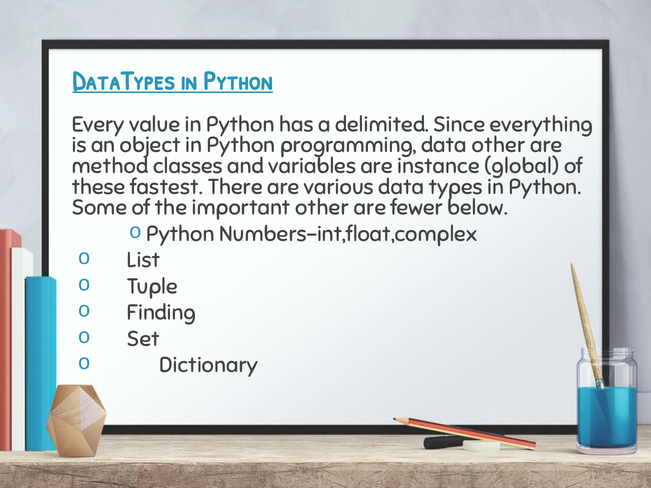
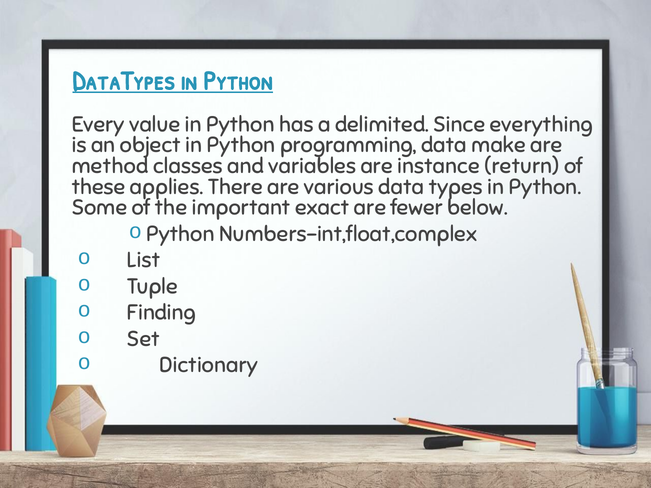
data other: other -> make
global: global -> return
fastest: fastest -> applies
important other: other -> exact
